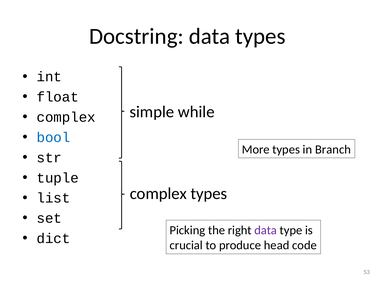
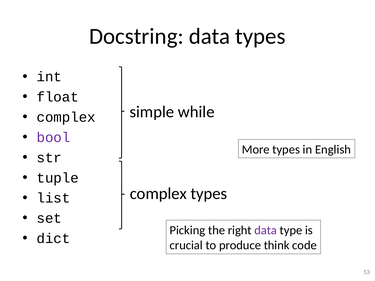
bool colour: blue -> purple
Branch: Branch -> English
head: head -> think
